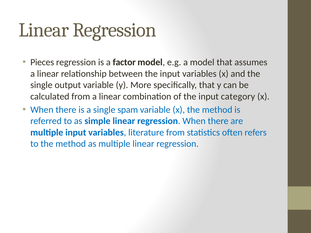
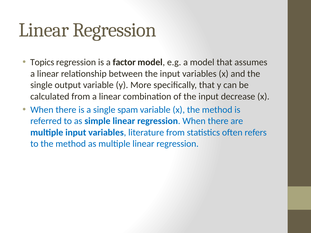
Pieces: Pieces -> Topics
category: category -> decrease
